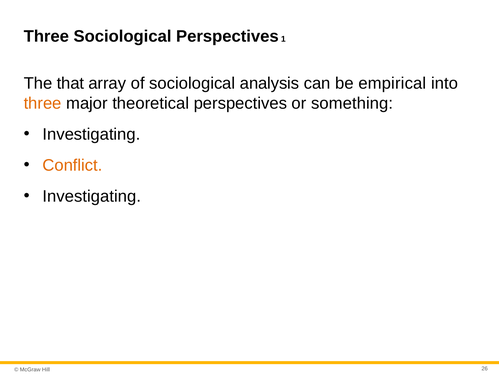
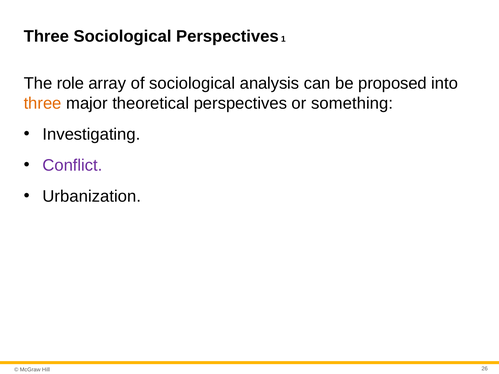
that: that -> role
empirical: empirical -> proposed
Conflict colour: orange -> purple
Investigating at (92, 196): Investigating -> Urbanization
